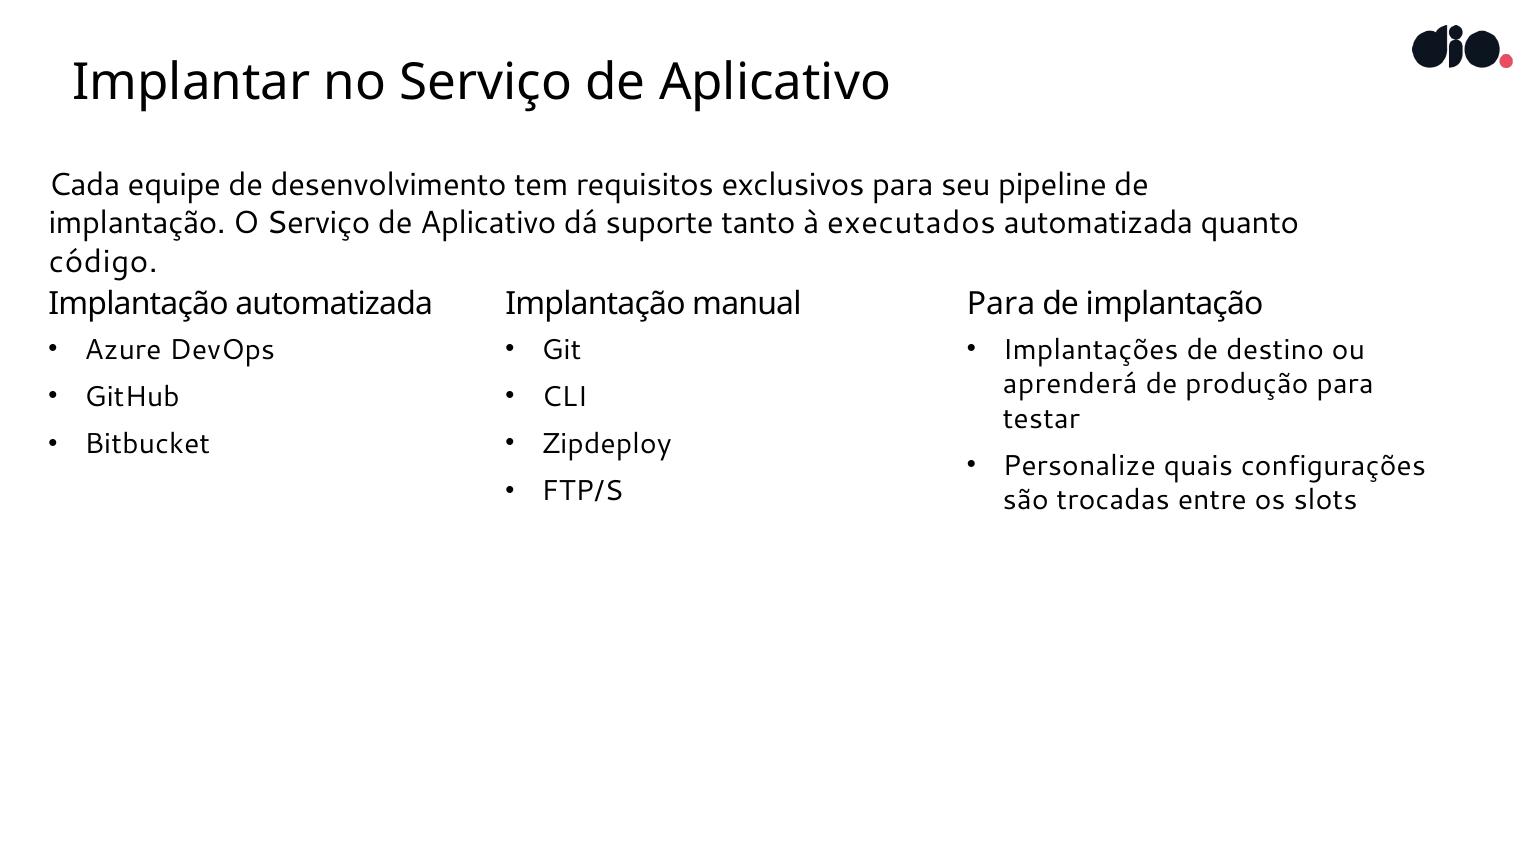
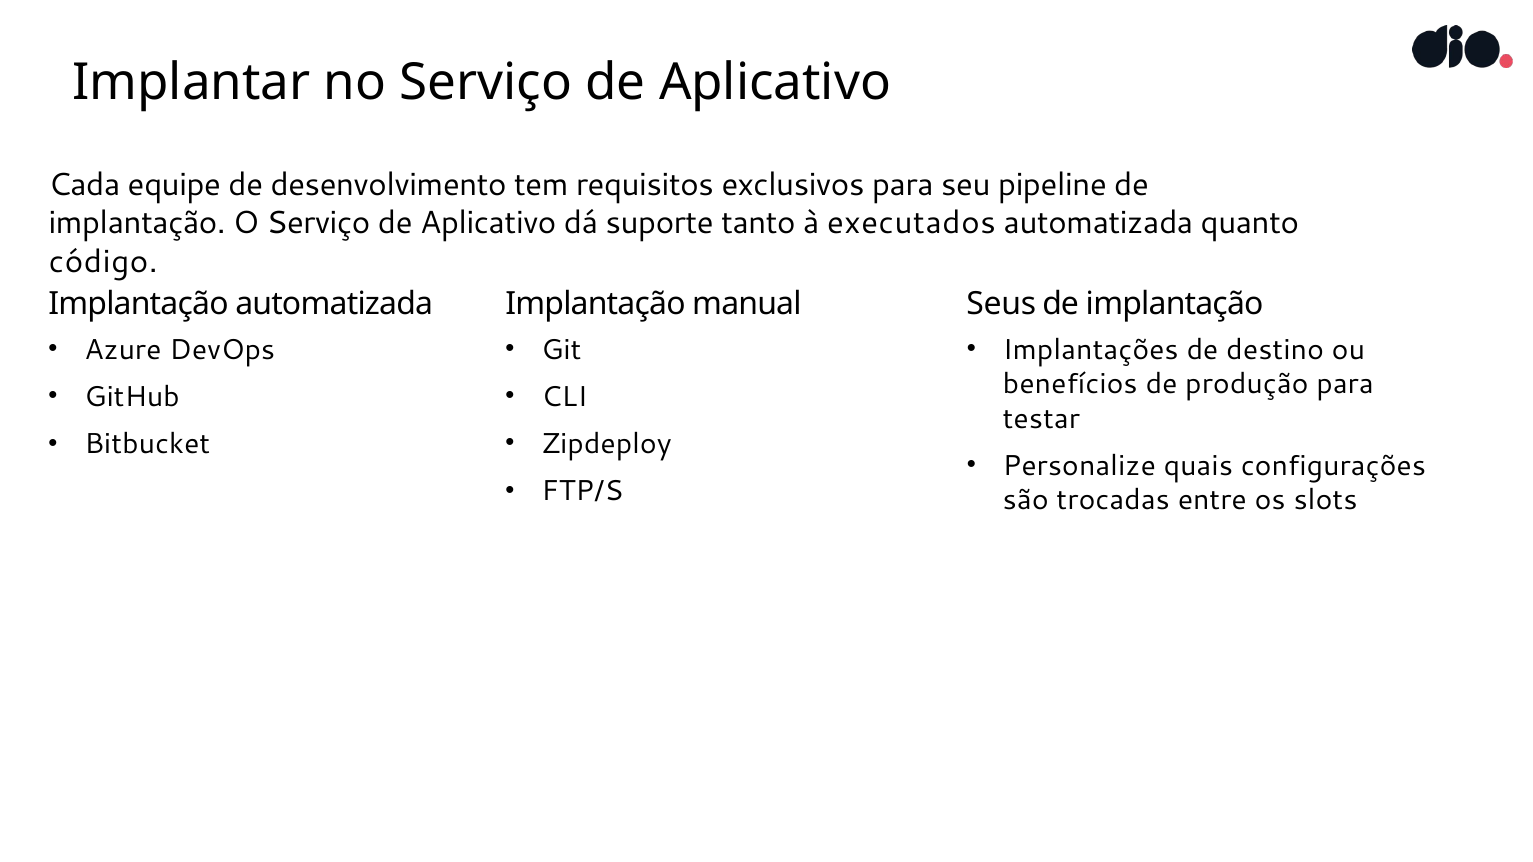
Para at (1001, 304): Para -> Seus
aprenderá: aprenderá -> benefícios
